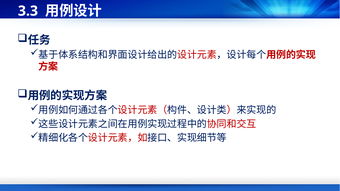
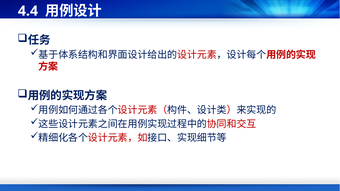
3.3: 3.3 -> 4.4
